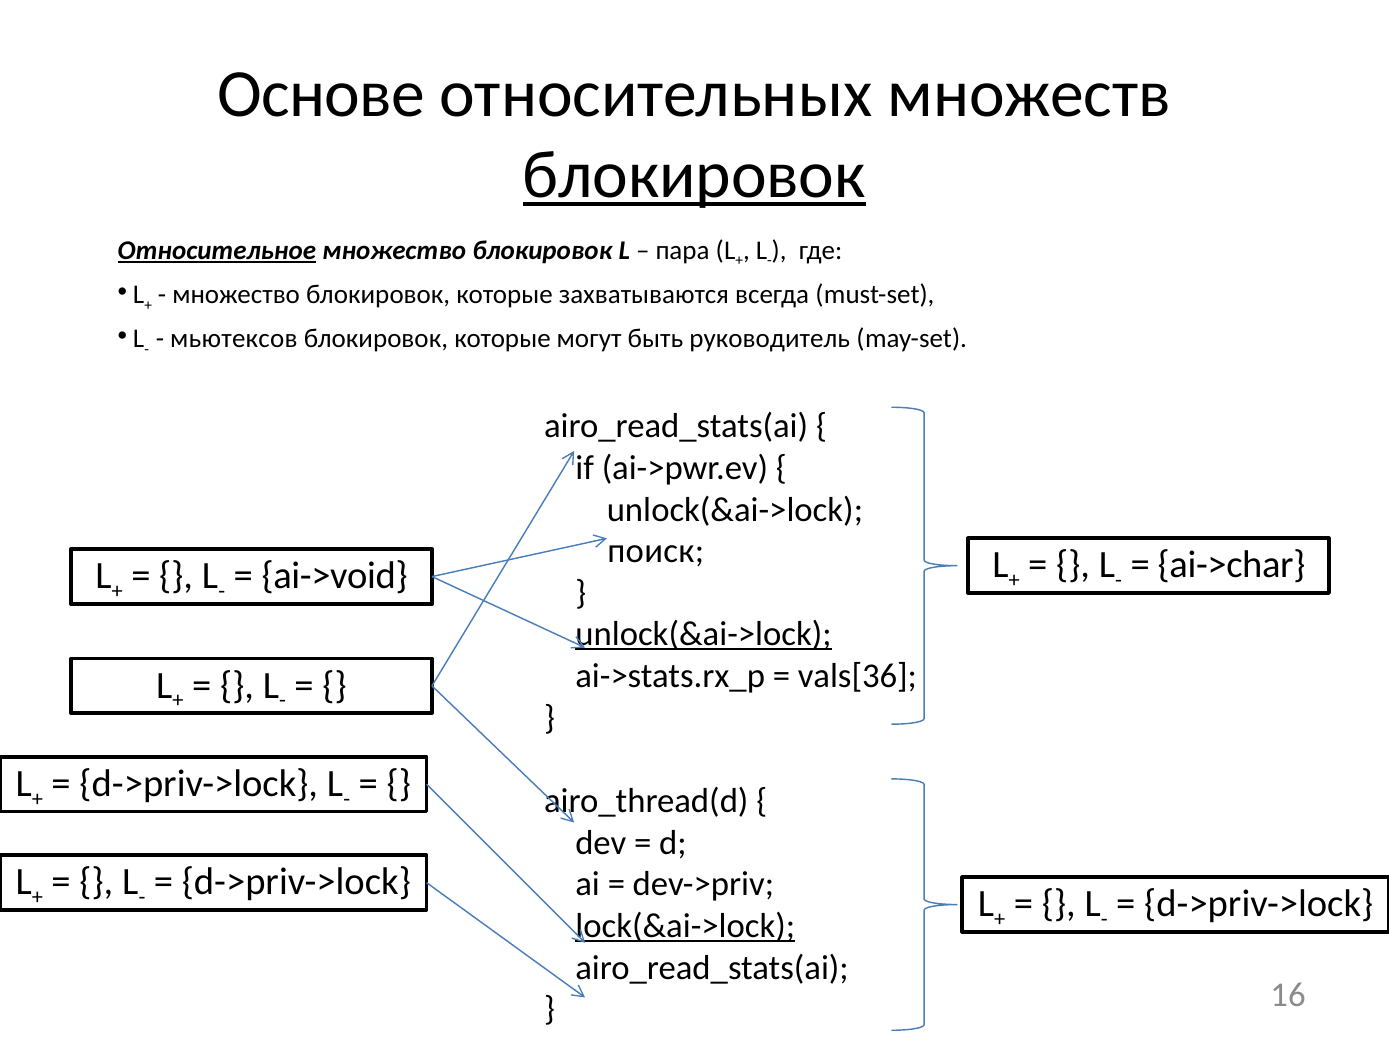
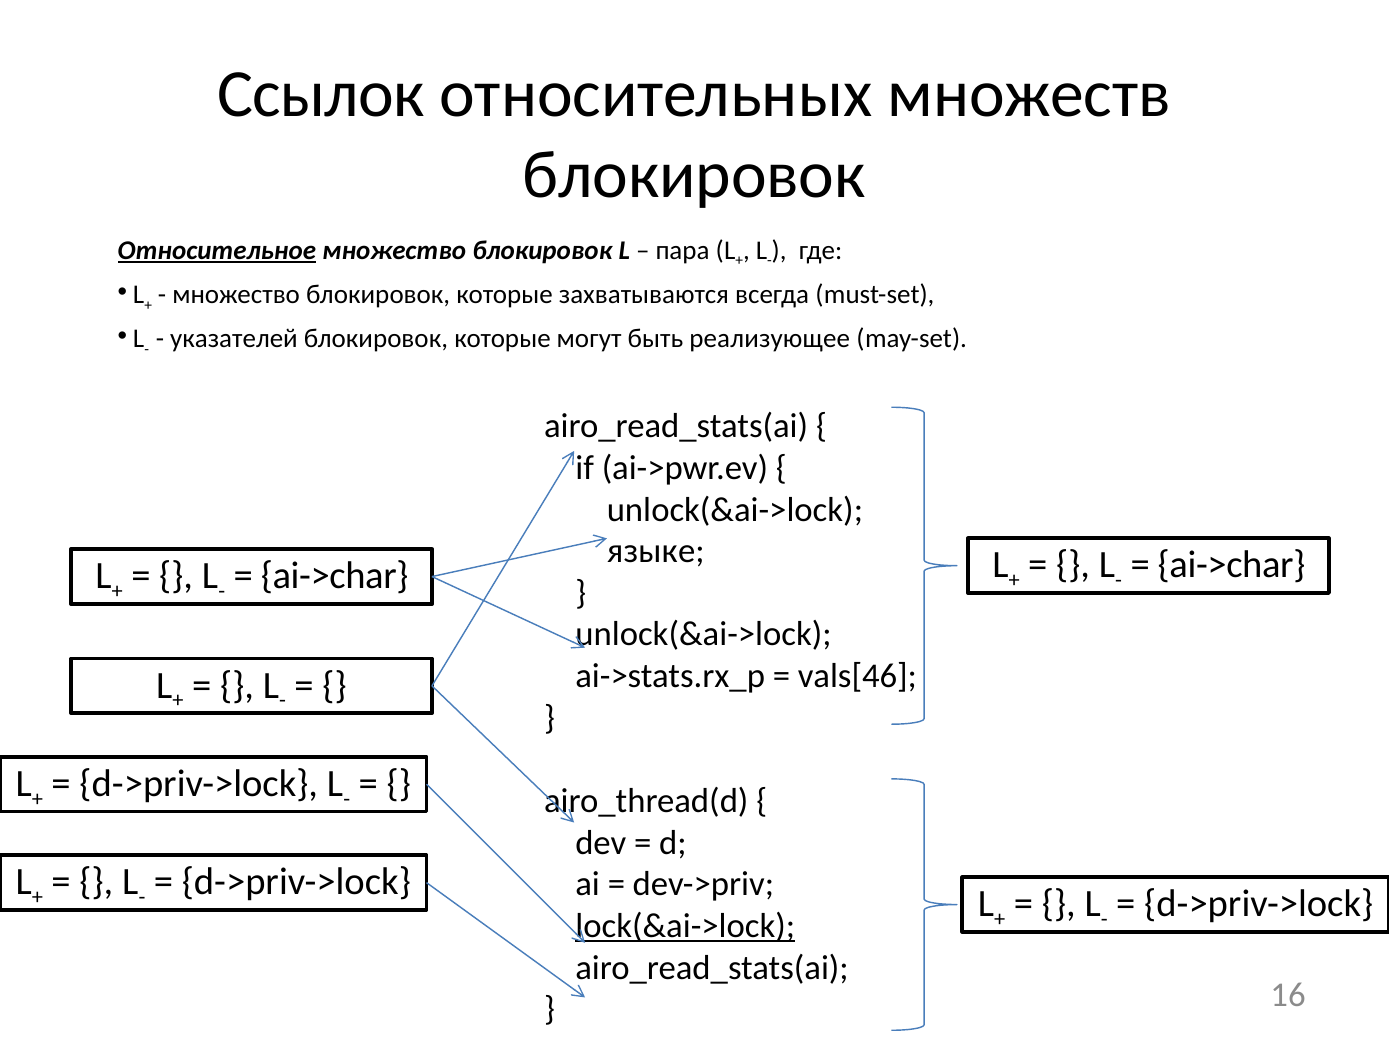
Основе: Основе -> Ссылок
блокировок at (694, 175) underline: present -> none
мьютексов: мьютексов -> указателей
руководитель: руководитель -> реализующее
поиск: поиск -> языке
ai->void at (335, 576): ai->void -> ai->char
unlock(&ai->lock at (704, 635) underline: present -> none
vals[36: vals[36 -> vals[46
